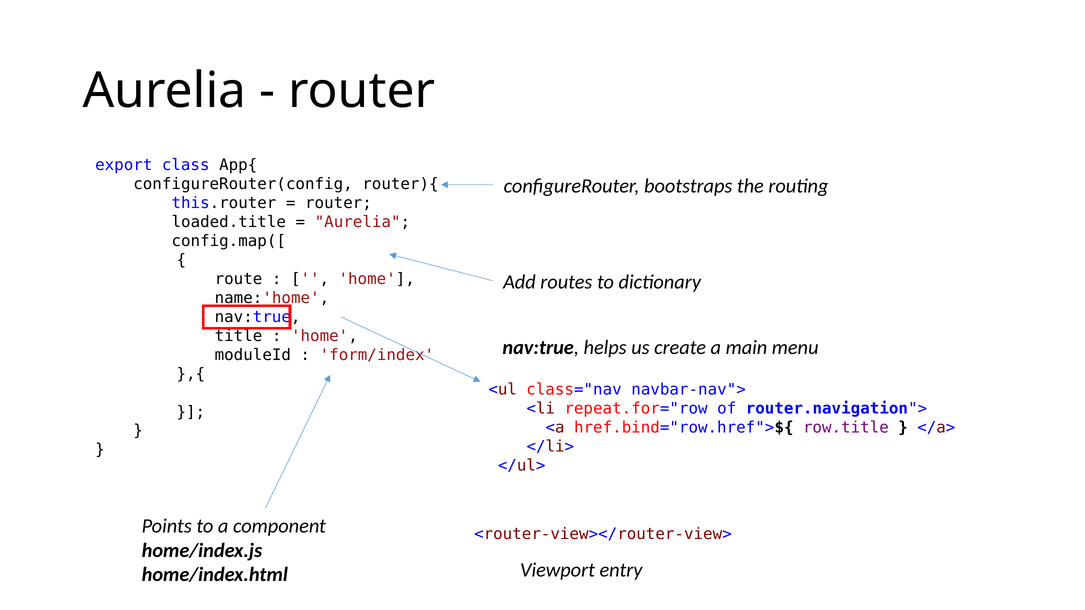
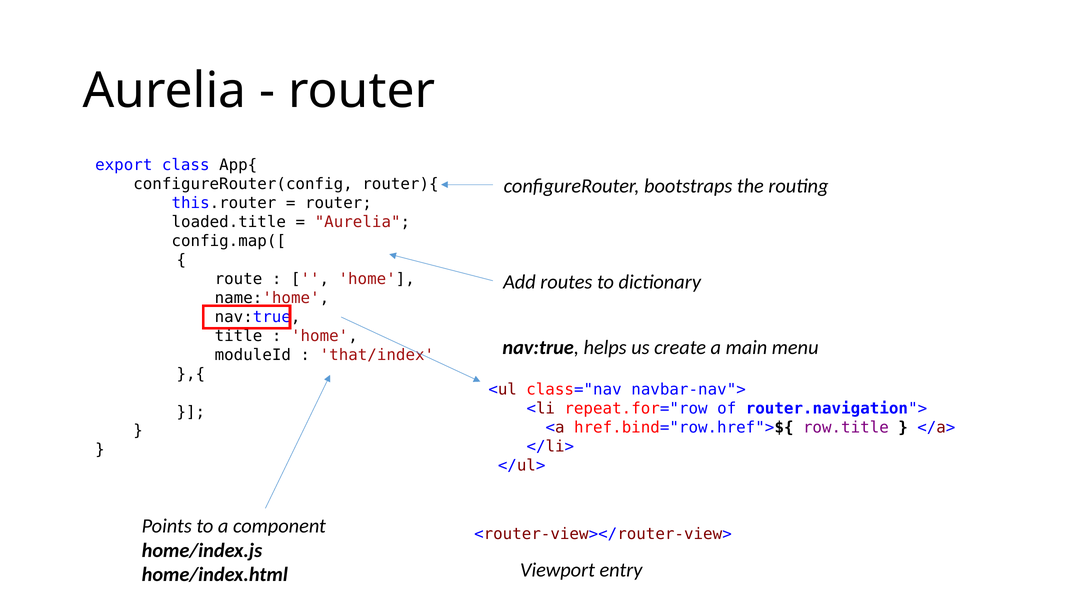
form/index: form/index -> that/index
